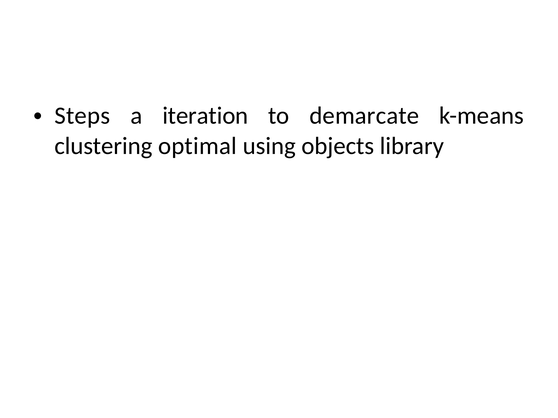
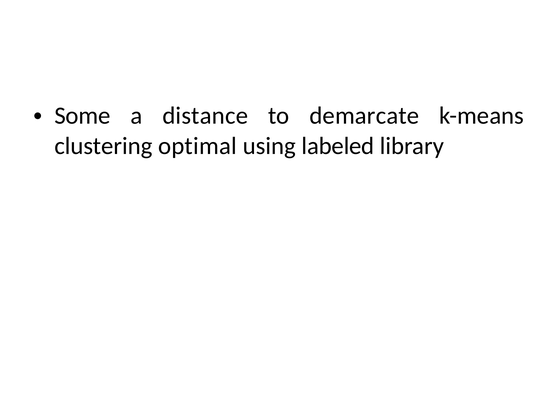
Steps: Steps -> Some
iteration: iteration -> distance
objects: objects -> labeled
